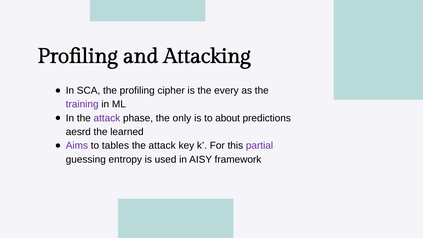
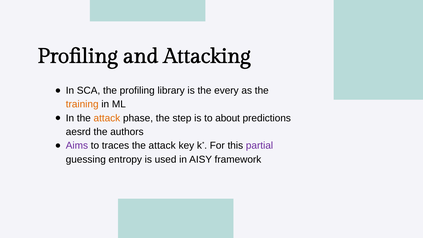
cipher: cipher -> library
training colour: purple -> orange
attack at (107, 118) colour: purple -> orange
only: only -> step
learned: learned -> authors
tables: tables -> traces
